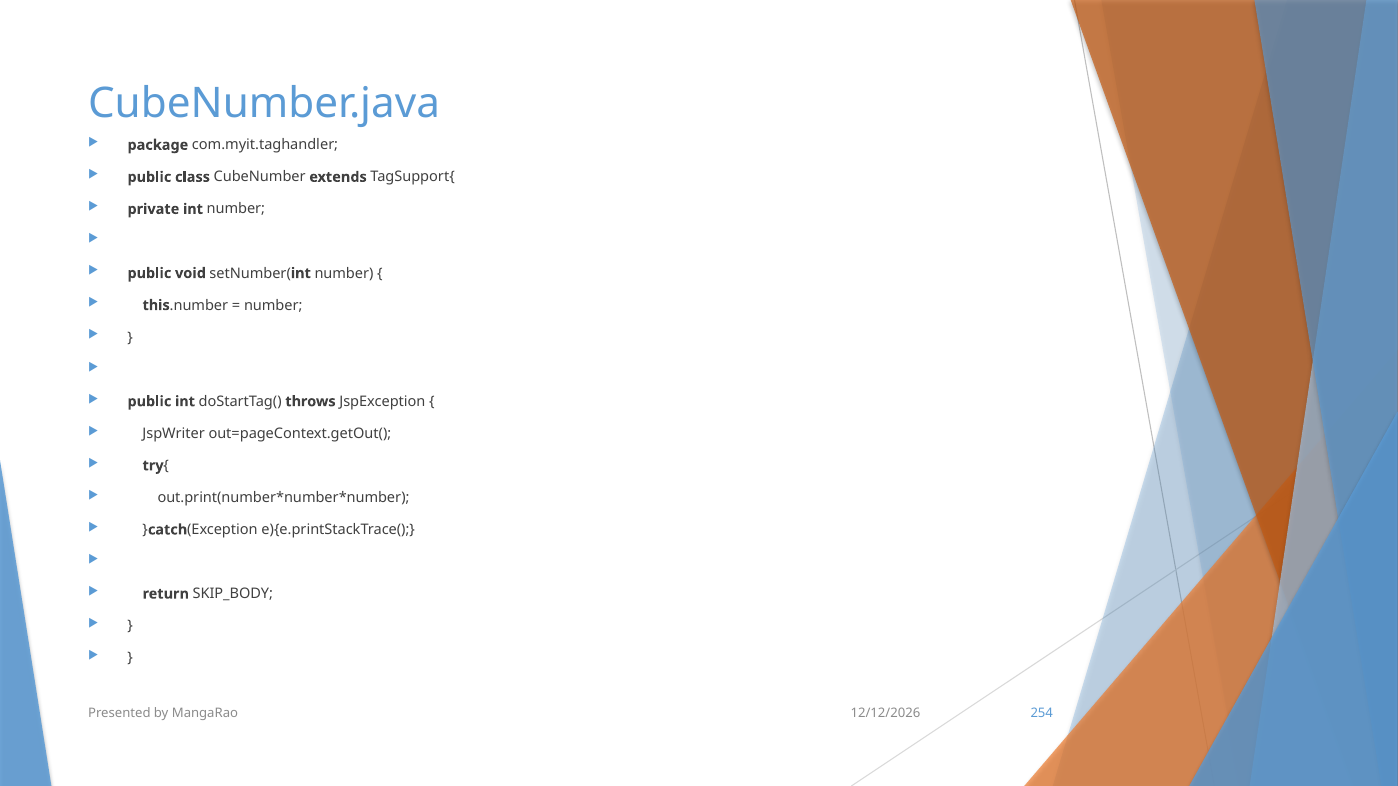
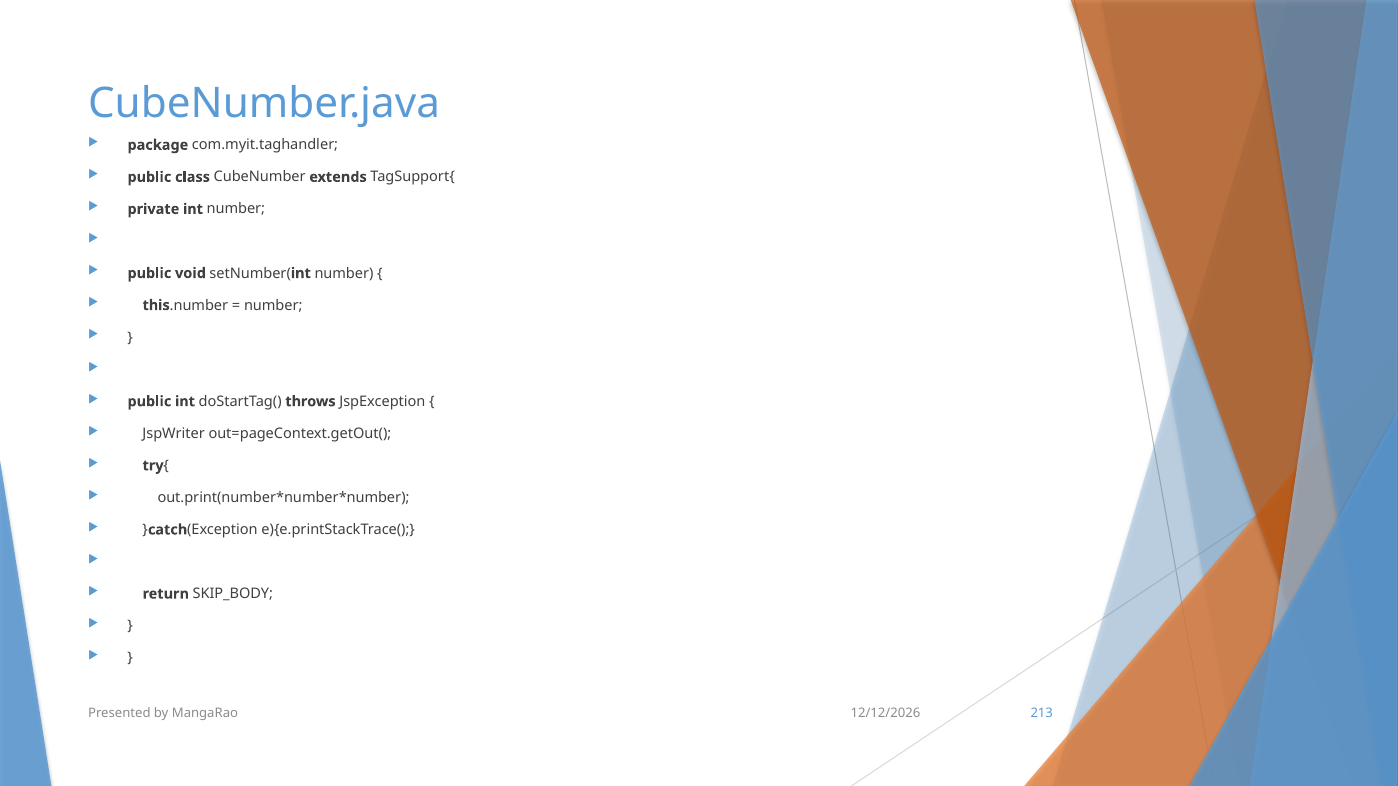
254: 254 -> 213
